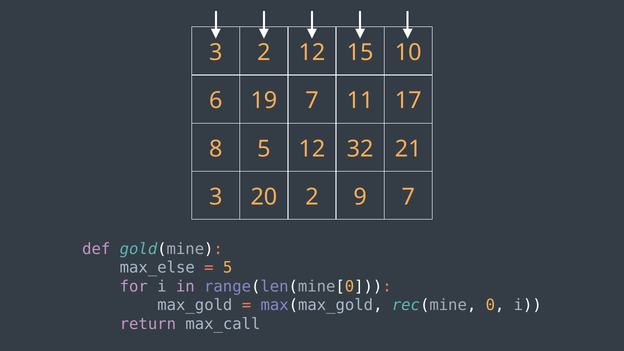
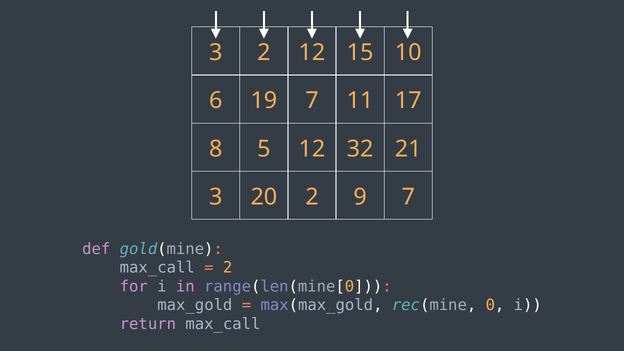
max_else at (157, 268): max_else -> max_call
5 at (228, 268): 5 -> 2
